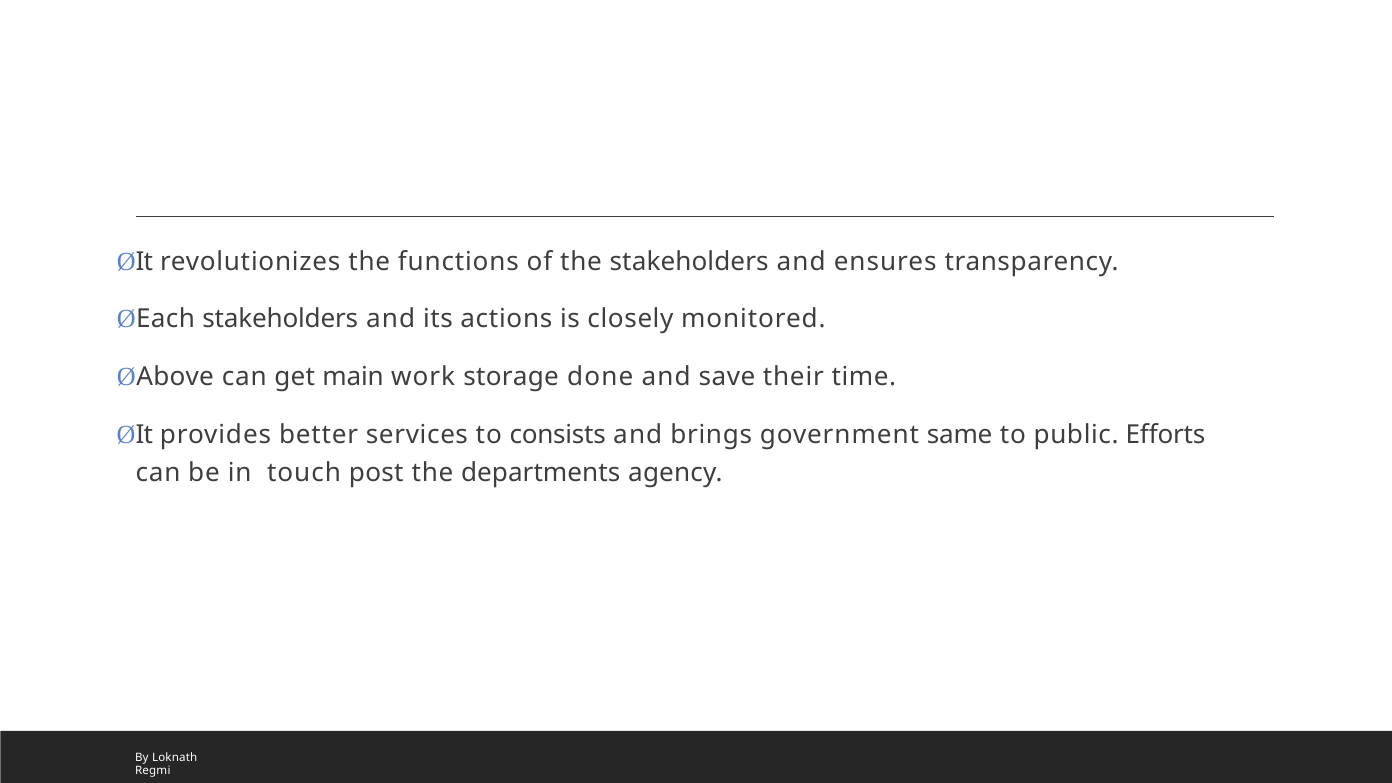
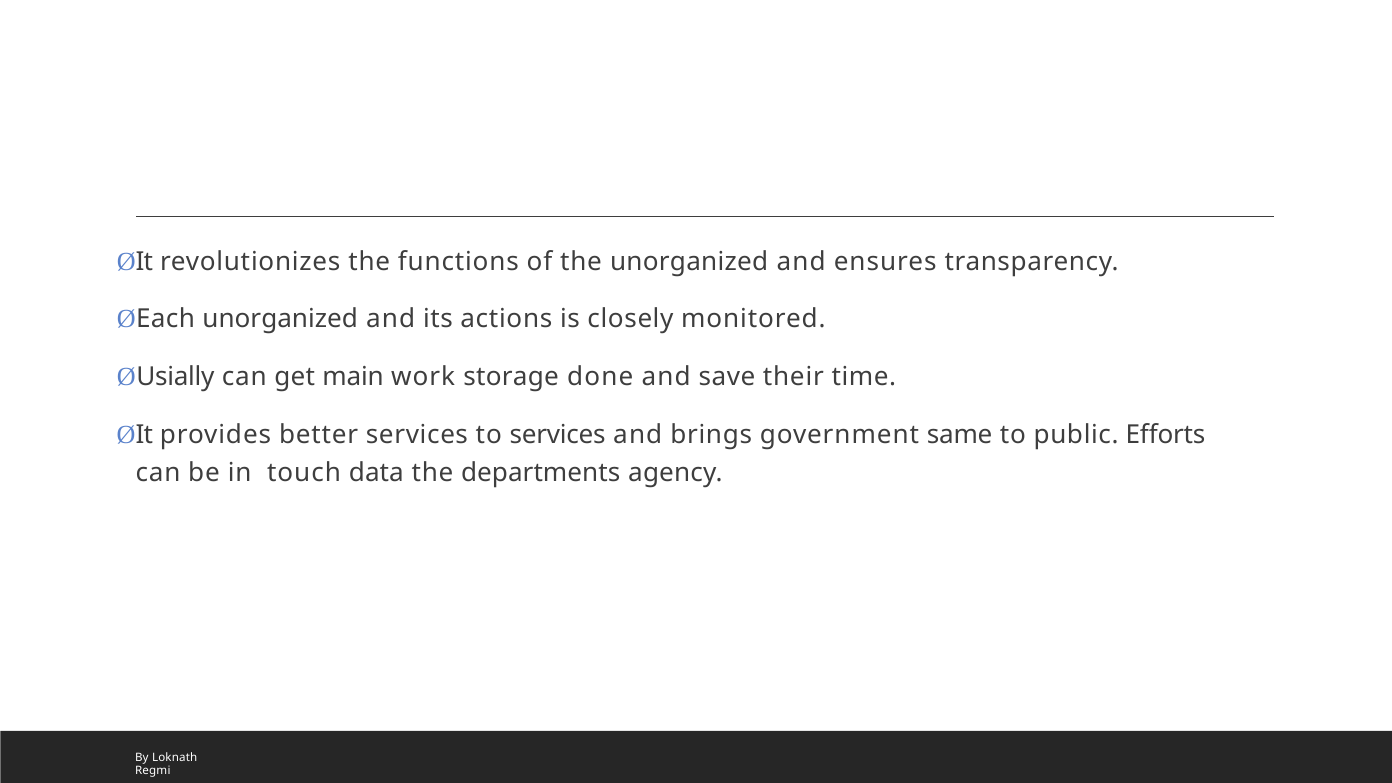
the stakeholders: stakeholders -> unorganized
stakeholders at (280, 319): stakeholders -> unorganized
Above: Above -> Usially
to consists: consists -> services
post: post -> data
